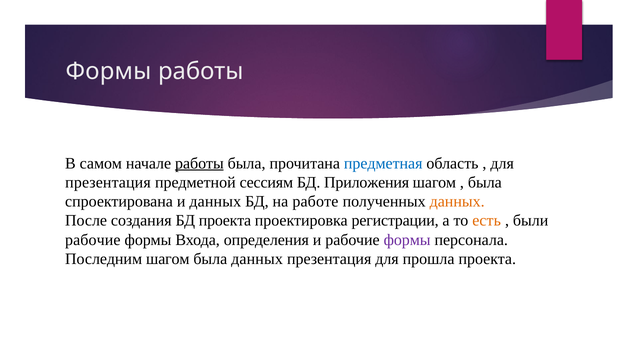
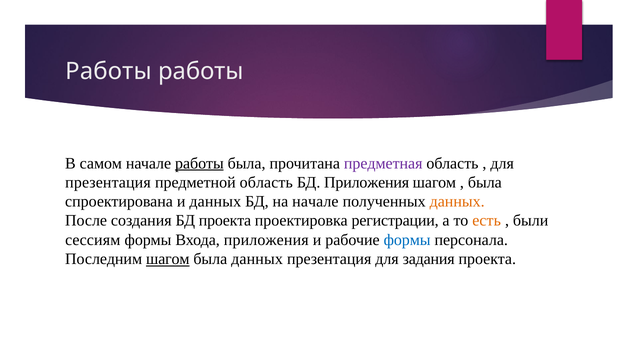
Формы at (108, 71): Формы -> Работы
предметная colour: blue -> purple
предметной сессиям: сессиям -> область
на работе: работе -> начале
рабочие at (93, 240): рабочие -> сессиям
Входа определения: определения -> приложения
формы at (407, 240) colour: purple -> blue
шагом at (168, 259) underline: none -> present
прошла: прошла -> задания
